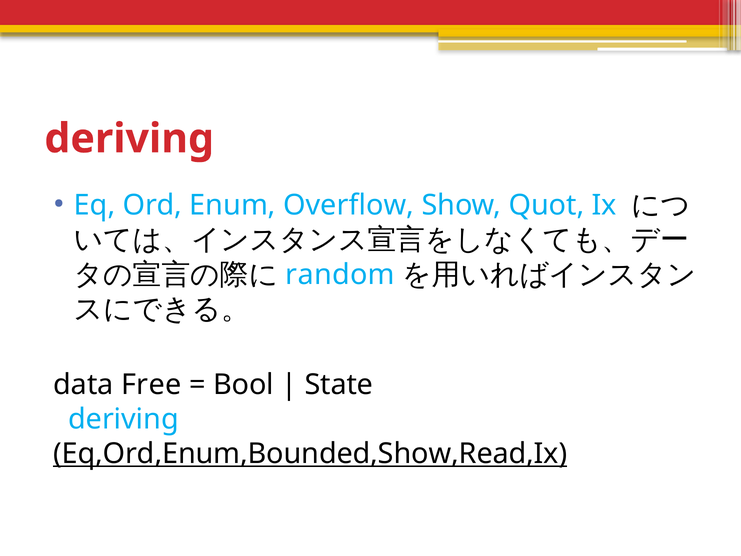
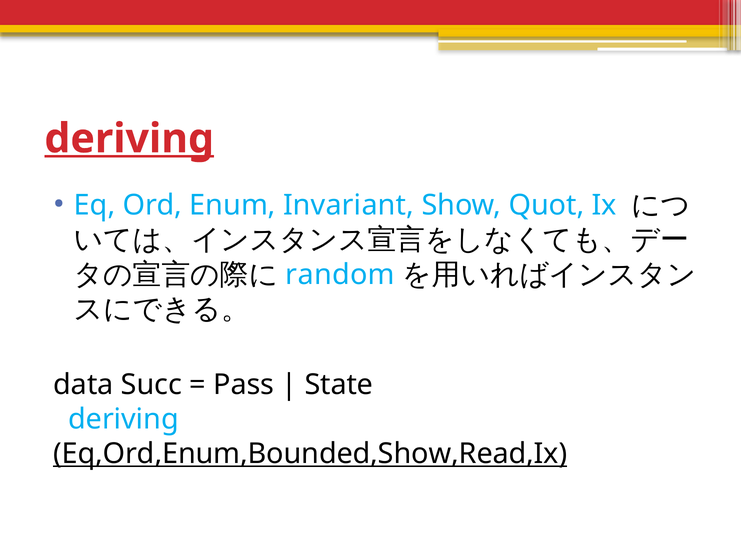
deriving at (129, 139) underline: none -> present
Overflow: Overflow -> Invariant
Free: Free -> Succ
Bool: Bool -> Pass
